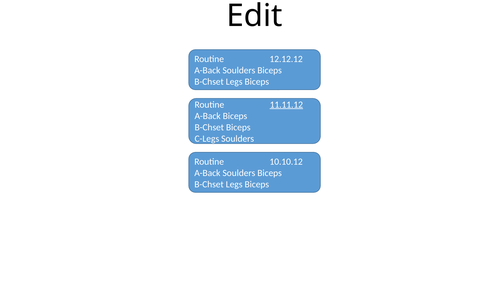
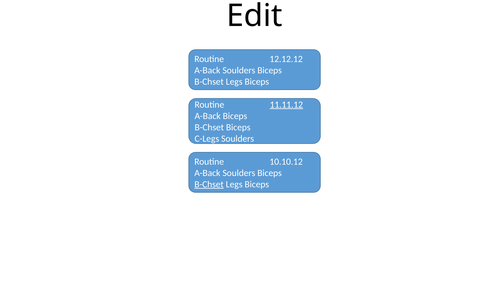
B-Chset at (209, 184) underline: none -> present
